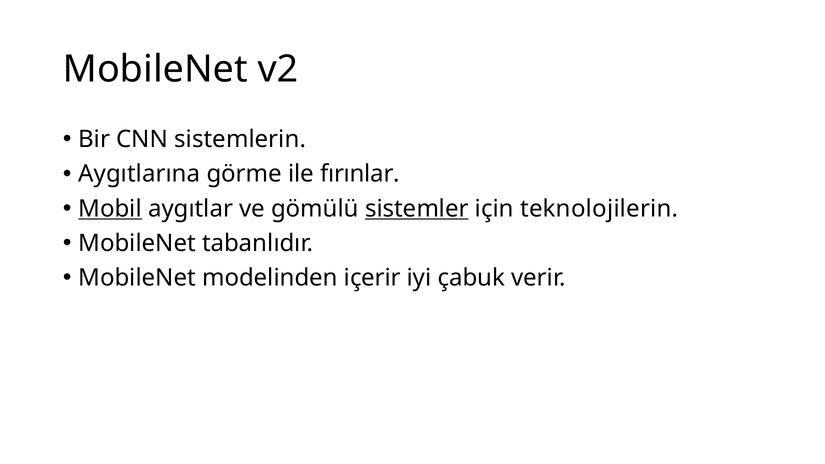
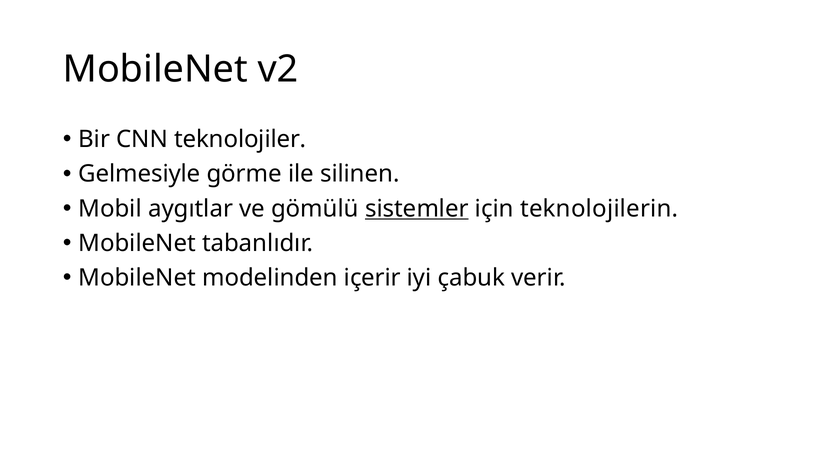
sistemlerin: sistemlerin -> teknolojiler
Aygıtlarına: Aygıtlarına -> Gelmesiyle
fırınlar: fırınlar -> silinen
Mobil underline: present -> none
